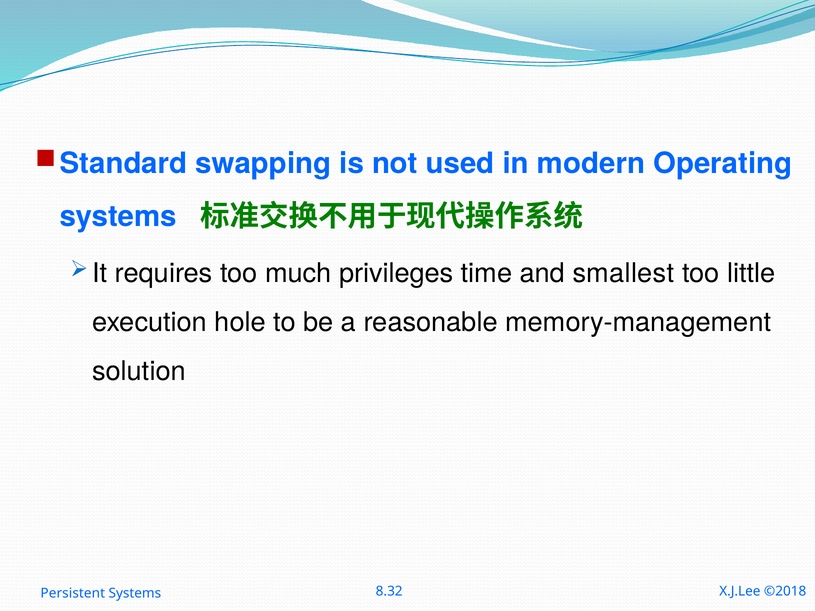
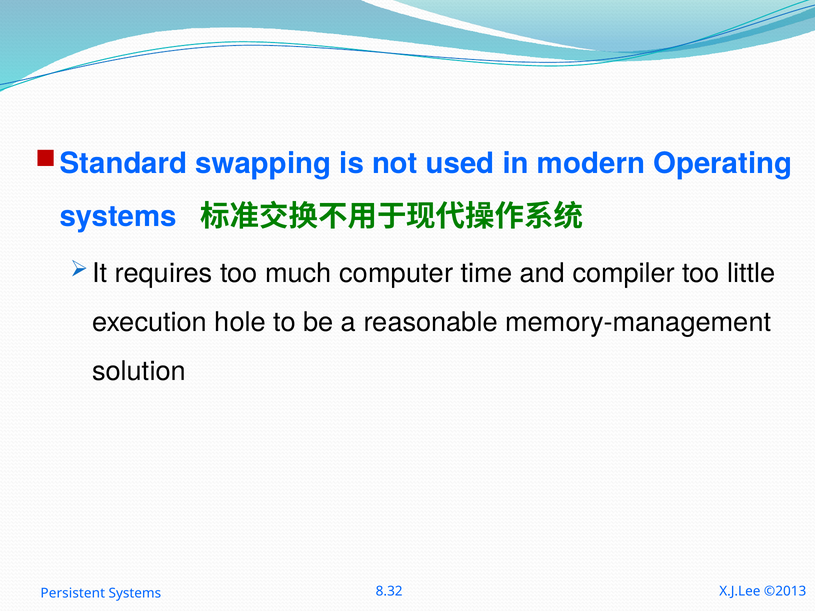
privileges: privileges -> computer
smallest: smallest -> compiler
©2018: ©2018 -> ©2013
